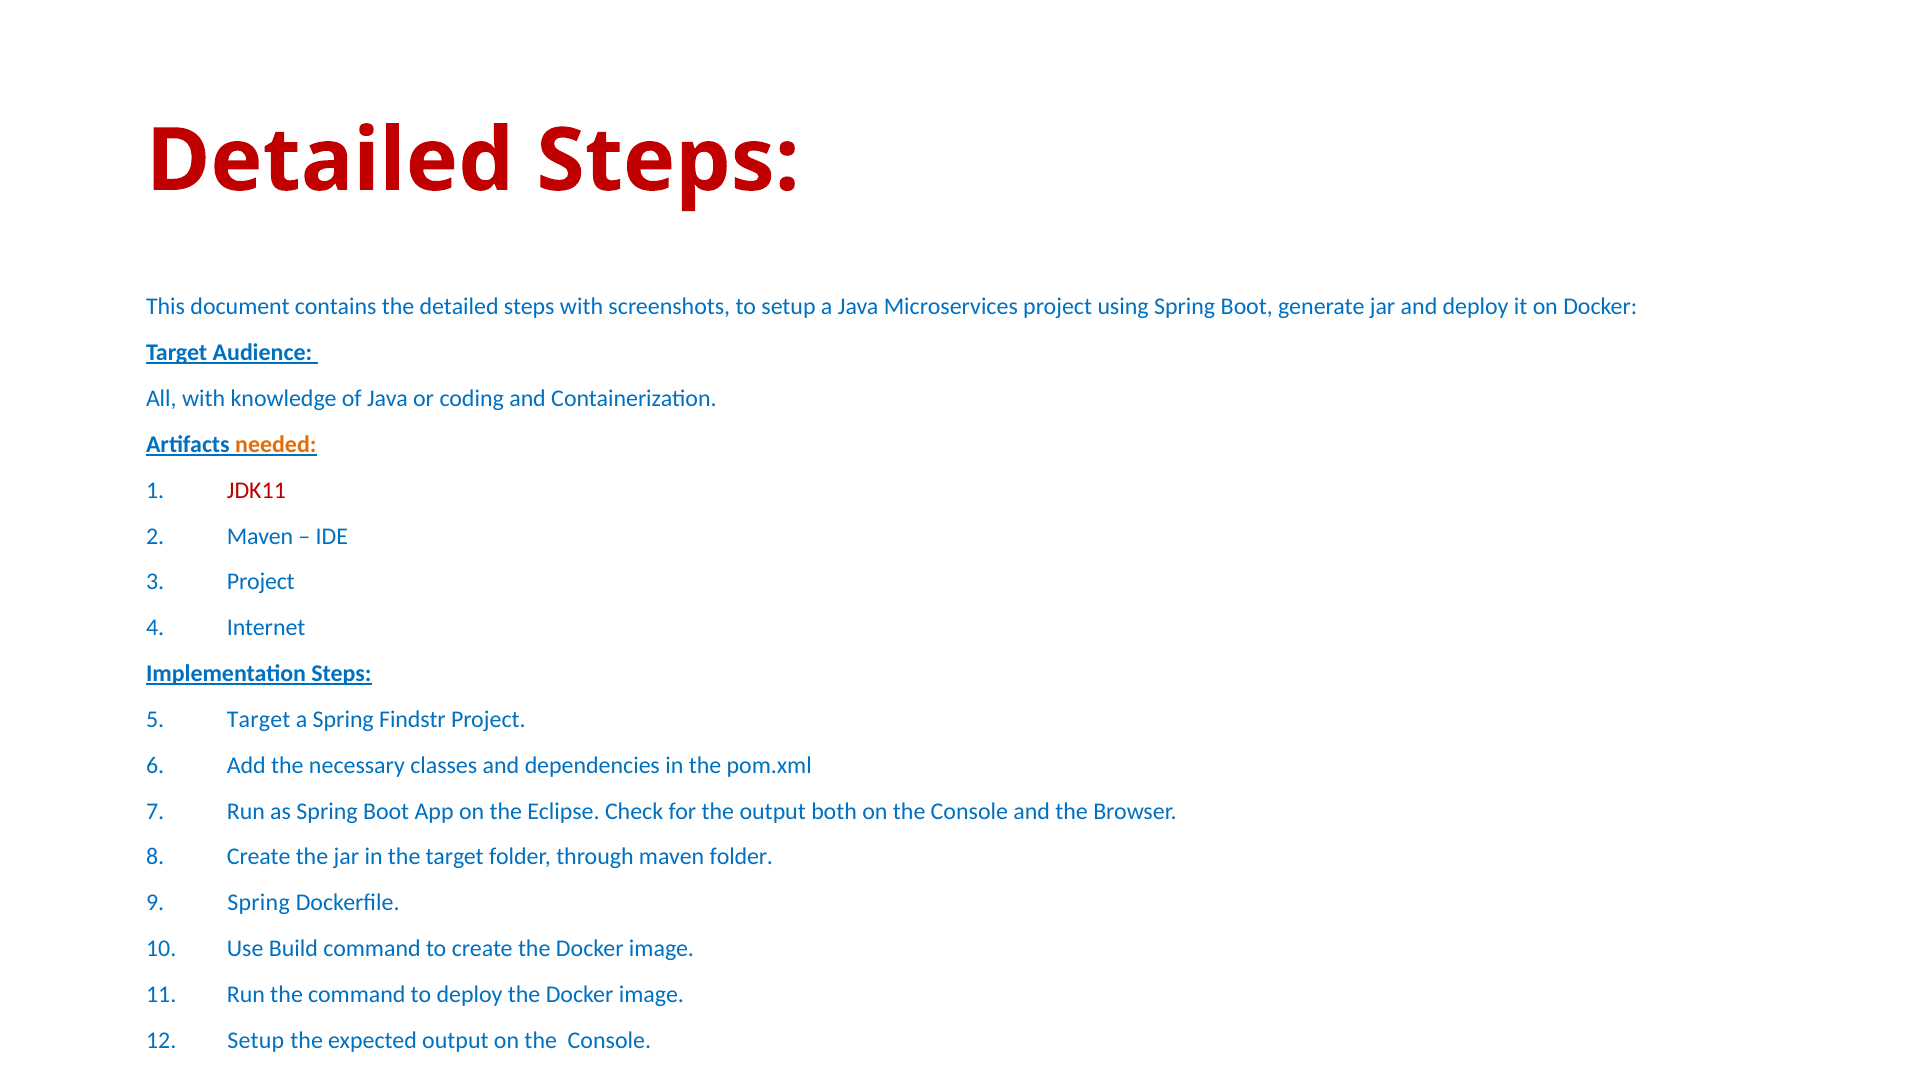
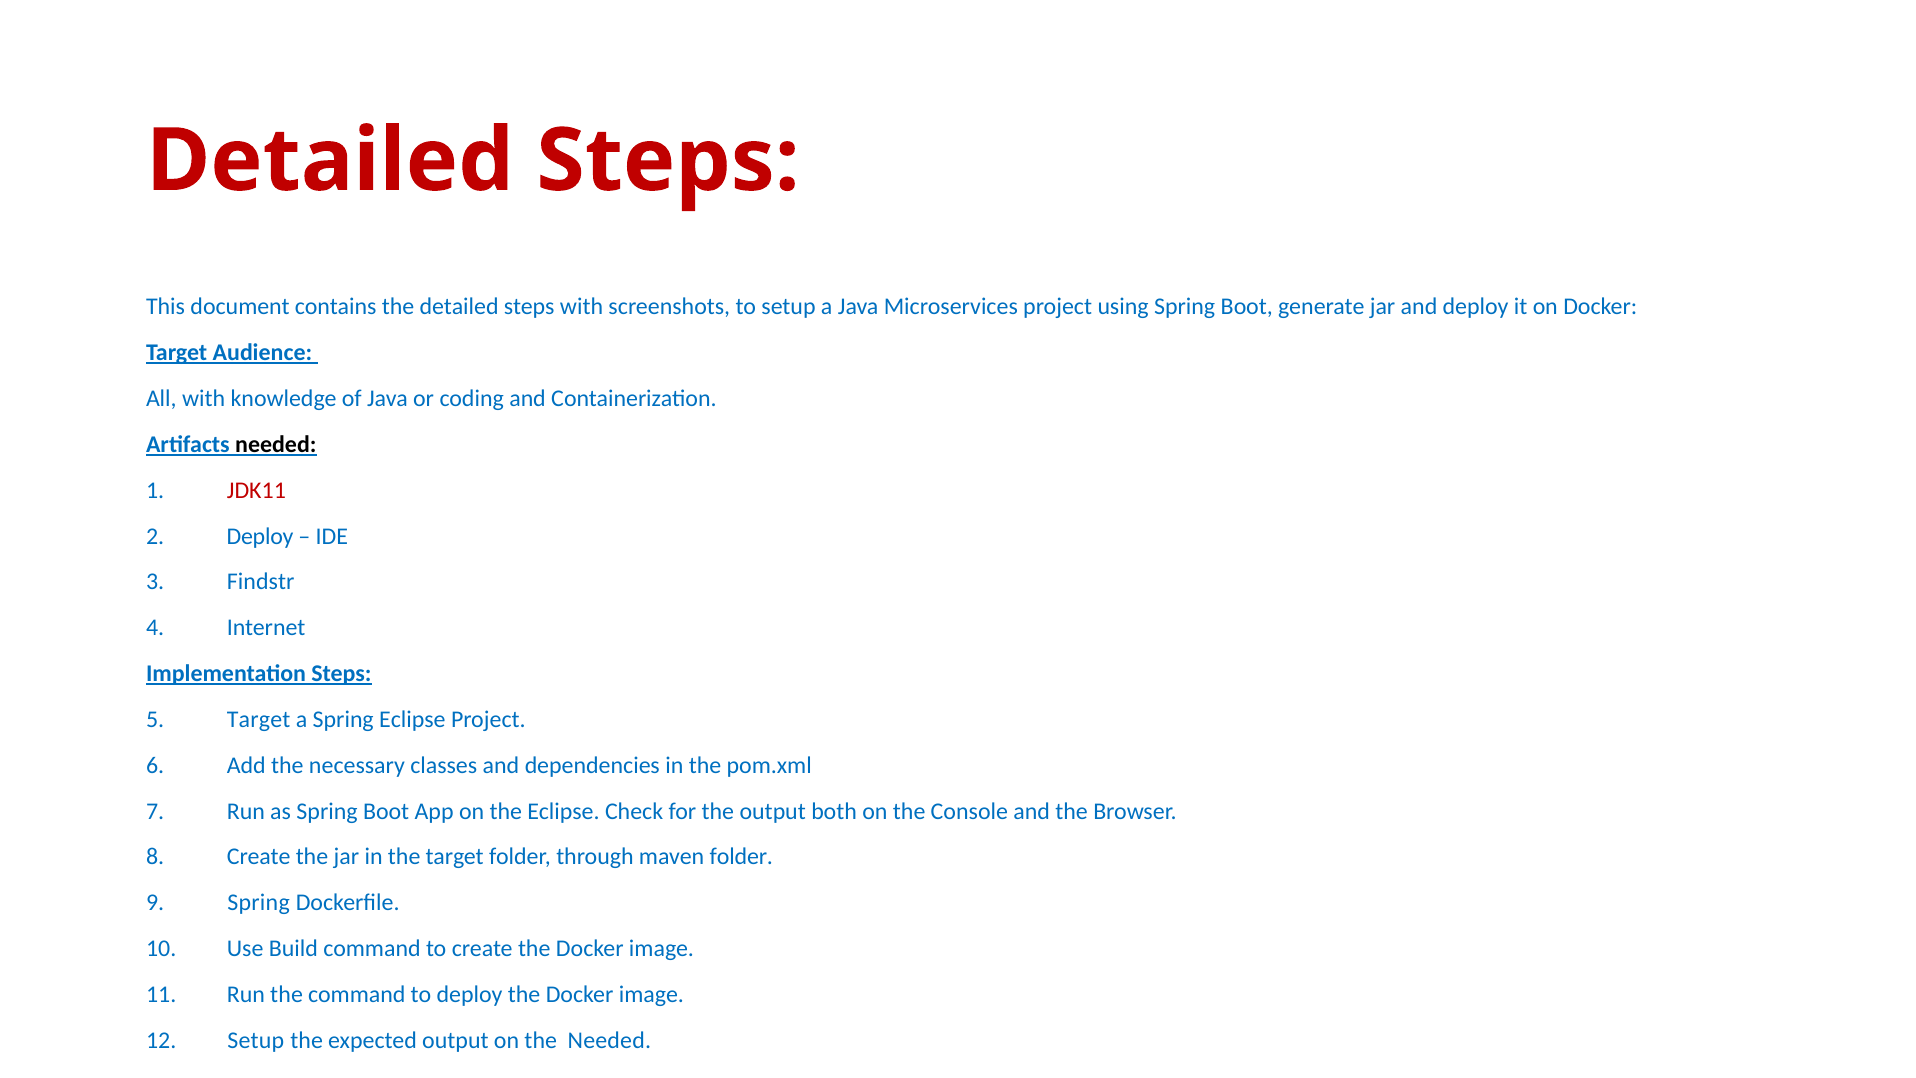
needed at (276, 444) colour: orange -> black
Maven at (260, 536): Maven -> Deploy
Project at (261, 582): Project -> Findstr
Spring Findstr: Findstr -> Eclipse
output on the Console: Console -> Needed
